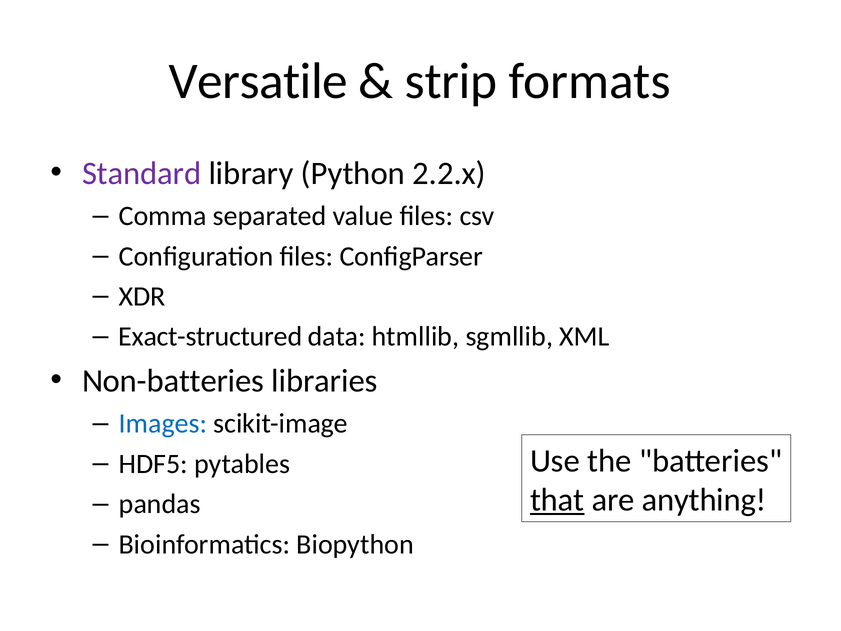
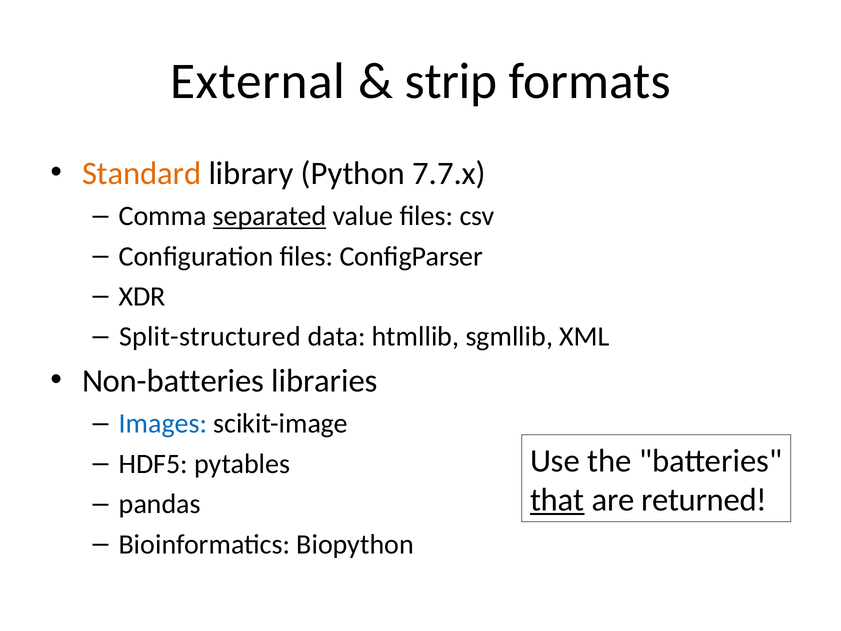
Versatile: Versatile -> External
Standard colour: purple -> orange
2.2.x: 2.2.x -> 7.7.x
separated underline: none -> present
Exact-structured: Exact-structured -> Split-structured
anything: anything -> returned
